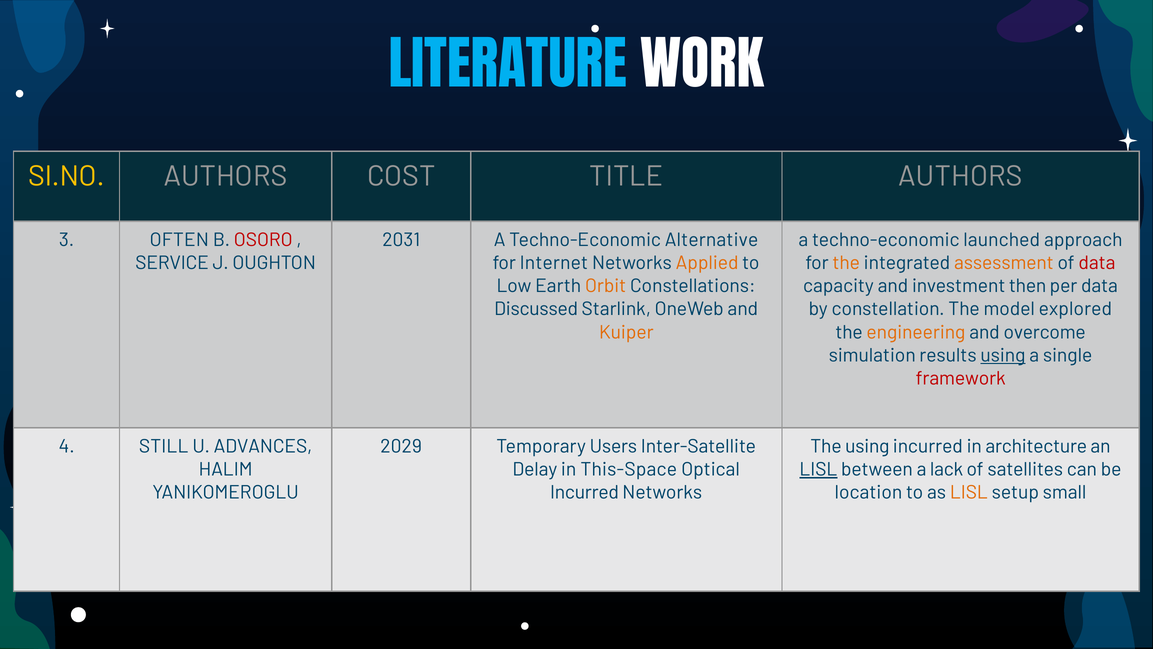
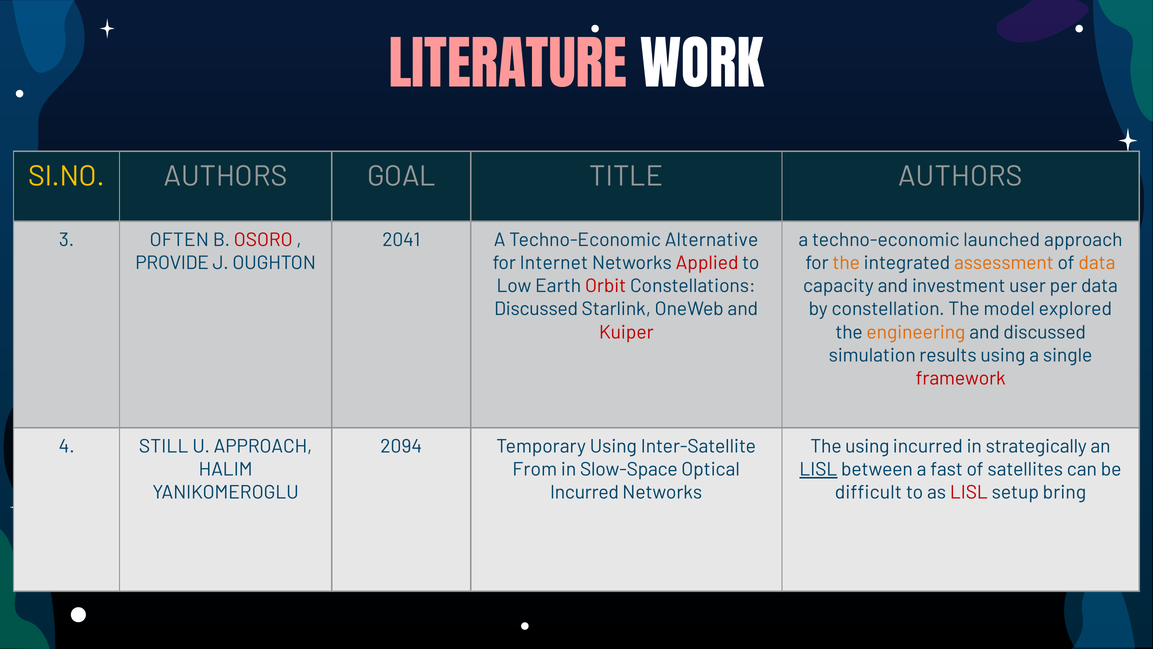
LITERATURE colour: light blue -> pink
COST: COST -> GOAL
2031: 2031 -> 2041
SERVICE: SERVICE -> PROVIDE
Applied colour: orange -> red
data at (1097, 263) colour: red -> orange
Orbit colour: orange -> red
then: then -> user
Kuiper colour: orange -> red
and overcome: overcome -> discussed
using at (1003, 355) underline: present -> none
U ADVANCES: ADVANCES -> APPROACH
2029: 2029 -> 2094
Temporary Users: Users -> Using
architecture: architecture -> strategically
Delay: Delay -> From
This-Space: This-Space -> Slow-Space
lack: lack -> fast
location: location -> difficult
LISL at (969, 492) colour: orange -> red
small: small -> bring
